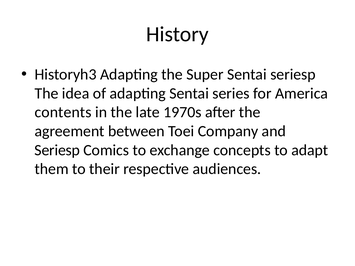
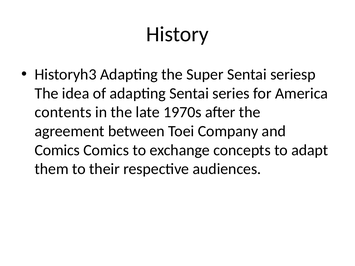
Seriesp at (57, 150): Seriesp -> Comics
